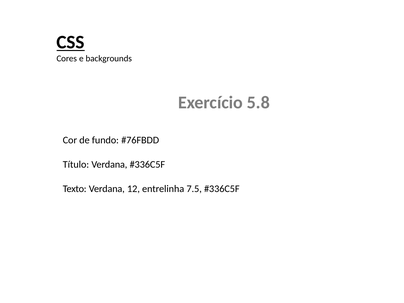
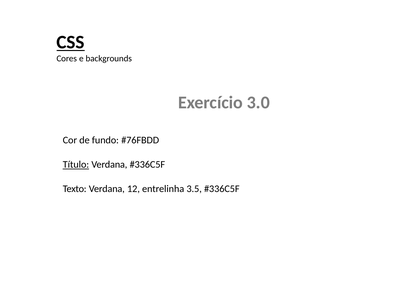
5.8: 5.8 -> 3.0
Título underline: none -> present
7.5: 7.5 -> 3.5
